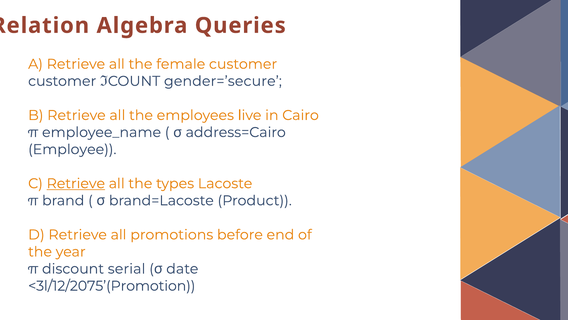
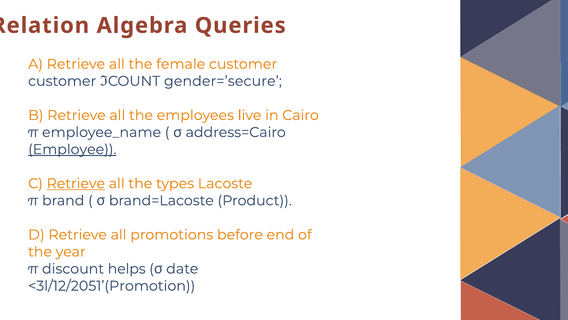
Employee underline: none -> present
serial: serial -> helps
<3l/12/2075’(Promotion: <3l/12/2075’(Promotion -> <3l/12/2051’(Promotion
